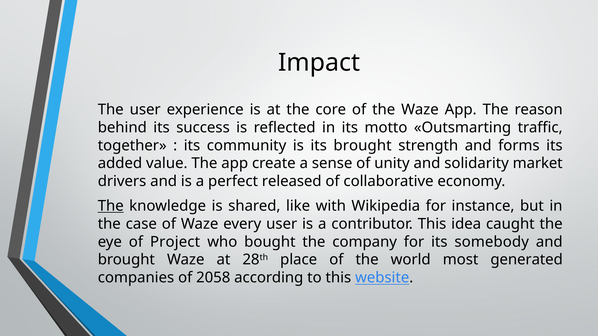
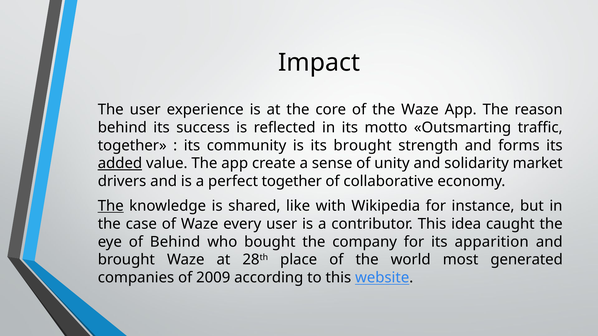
added underline: none -> present
perfect released: released -> together
of Project: Project -> Behind
somebody: somebody -> apparition
2058: 2058 -> 2009
